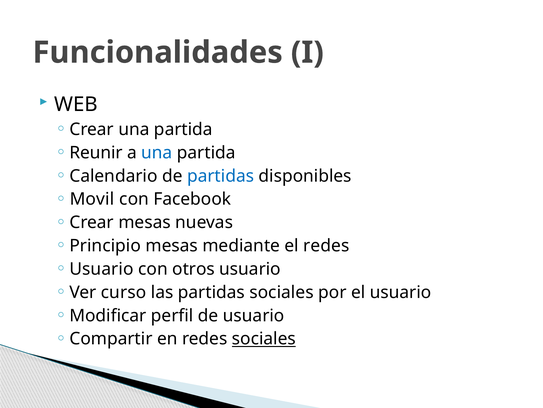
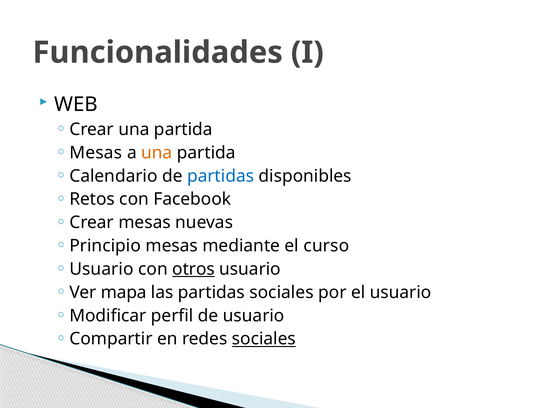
Reunir at (96, 152): Reunir -> Mesas
una at (157, 152) colour: blue -> orange
Movil: Movil -> Retos
el redes: redes -> curso
otros underline: none -> present
curso: curso -> mapa
